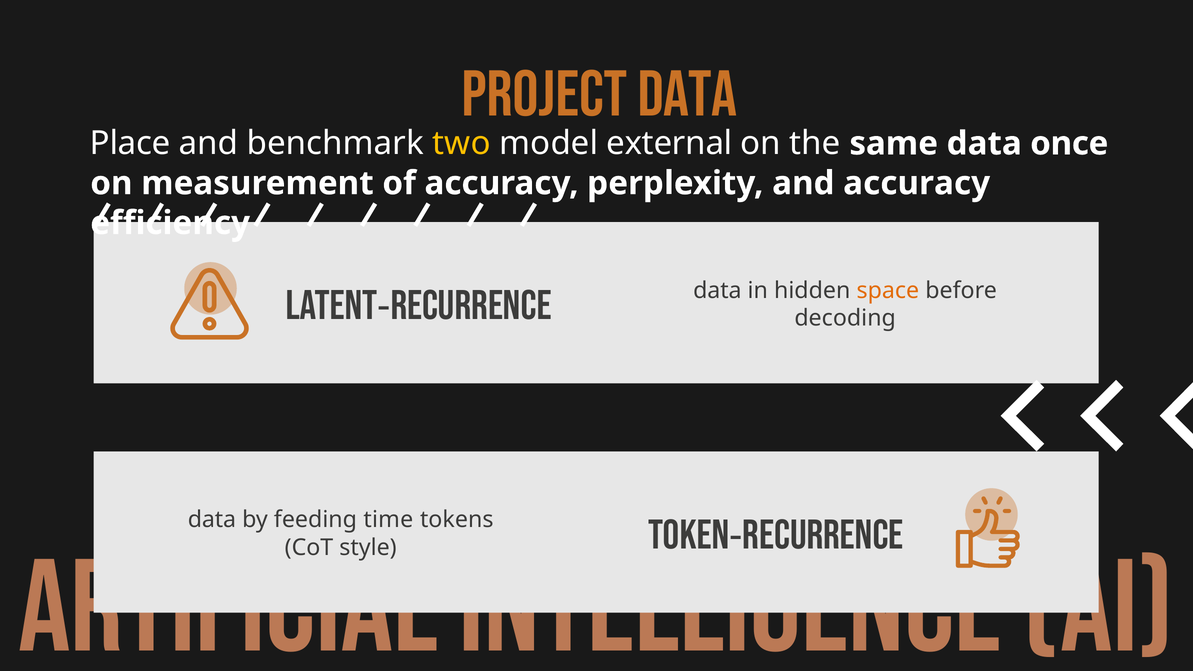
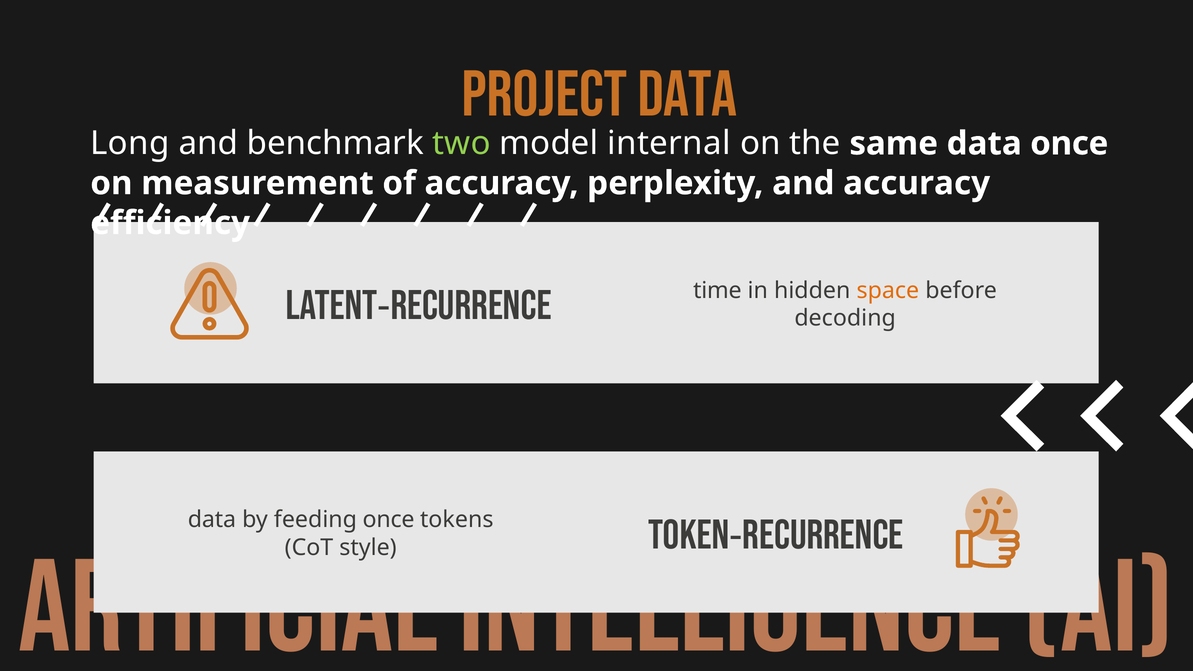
Place: Place -> Long
two colour: yellow -> light green
external: external -> internal
data at (717, 290): data -> time
feeding time: time -> once
